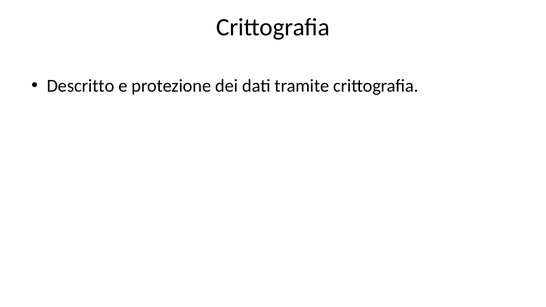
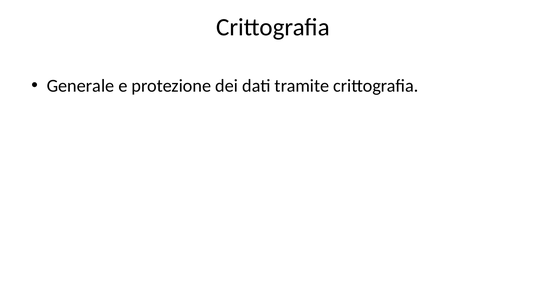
Descritto: Descritto -> Generale
